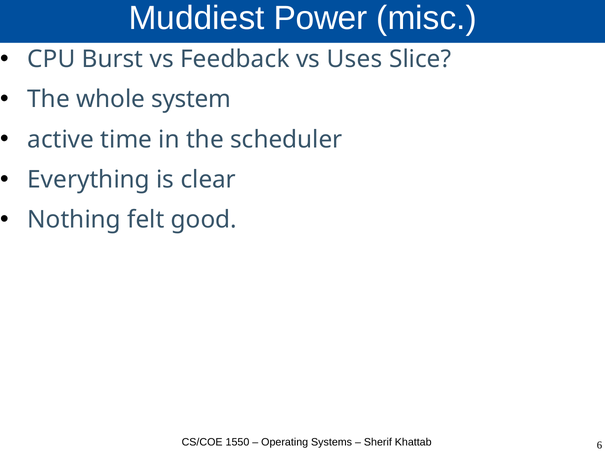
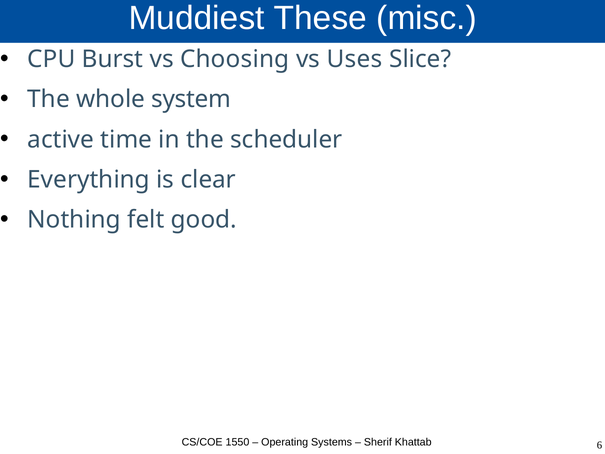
Power: Power -> These
Feedback: Feedback -> Choosing
